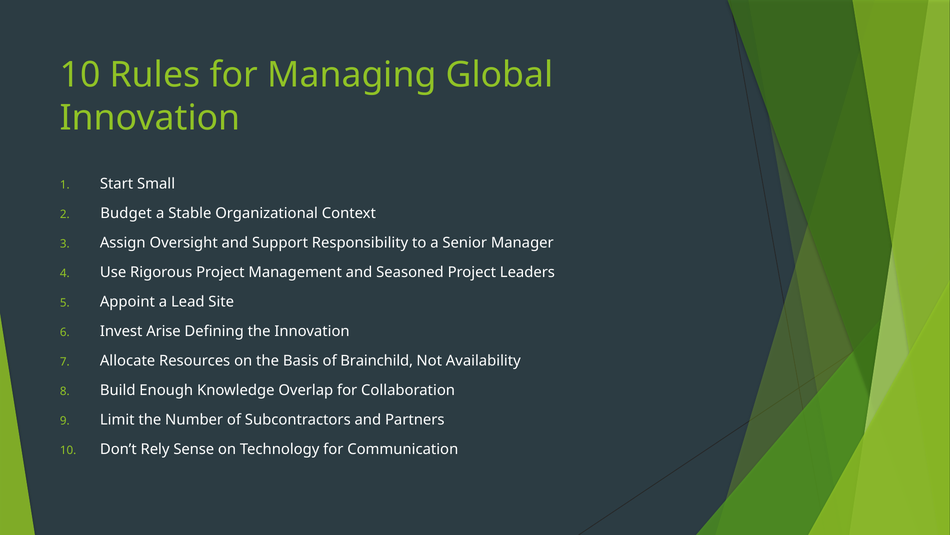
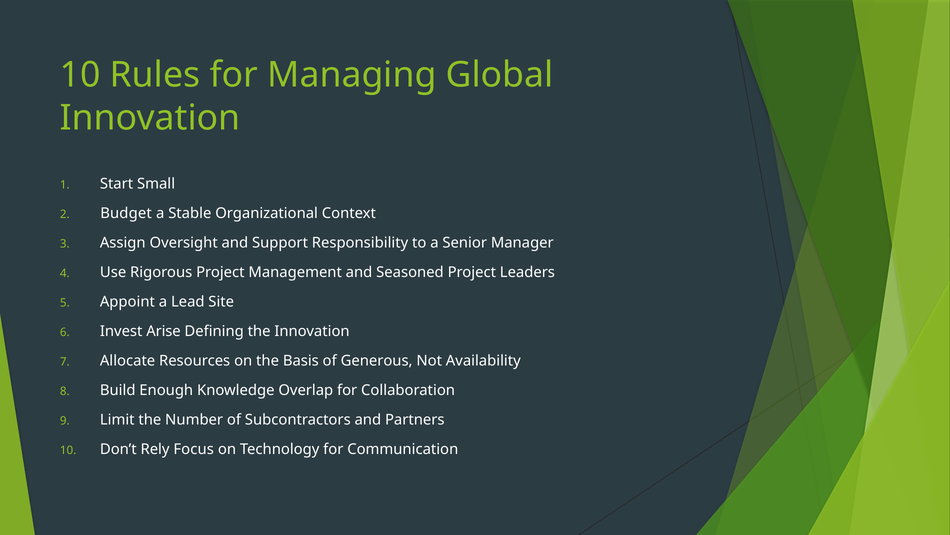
Brainchild: Brainchild -> Generous
Sense: Sense -> Focus
